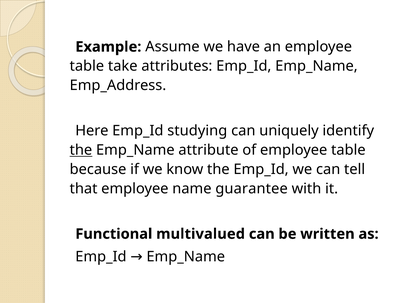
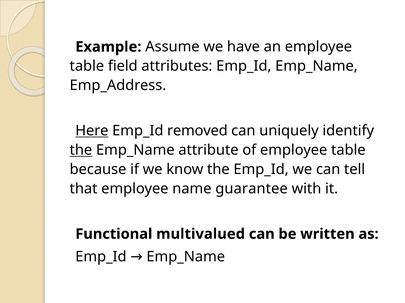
take: take -> field
Here underline: none -> present
studying: studying -> removed
